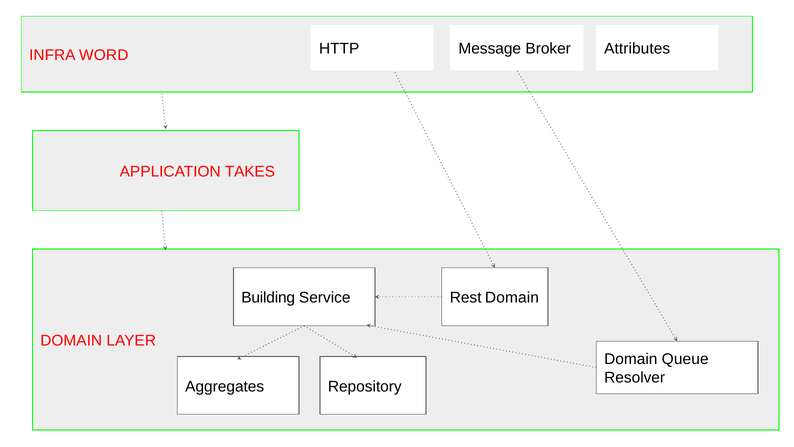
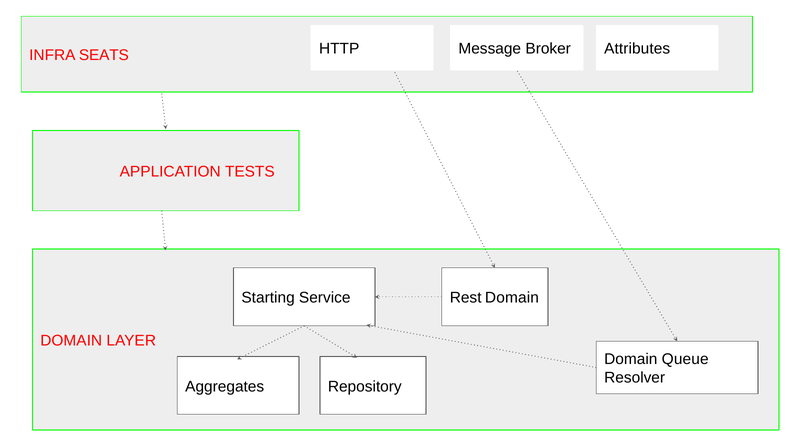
WORD: WORD -> SEATS
TAKES: TAKES -> TESTS
Building: Building -> Starting
